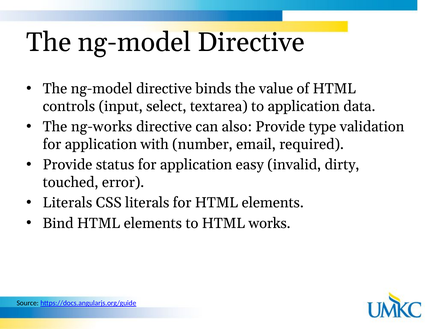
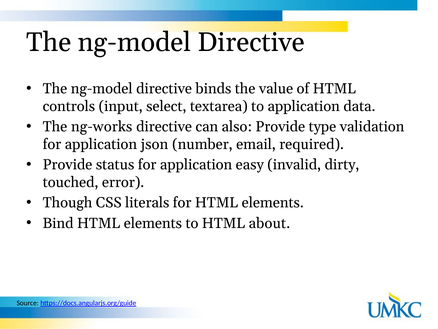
with: with -> json
Literals at (67, 202): Literals -> Though
works: works -> about
